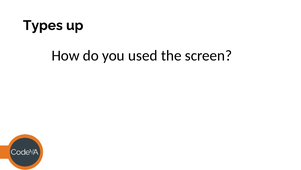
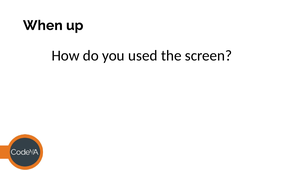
Types: Types -> When
